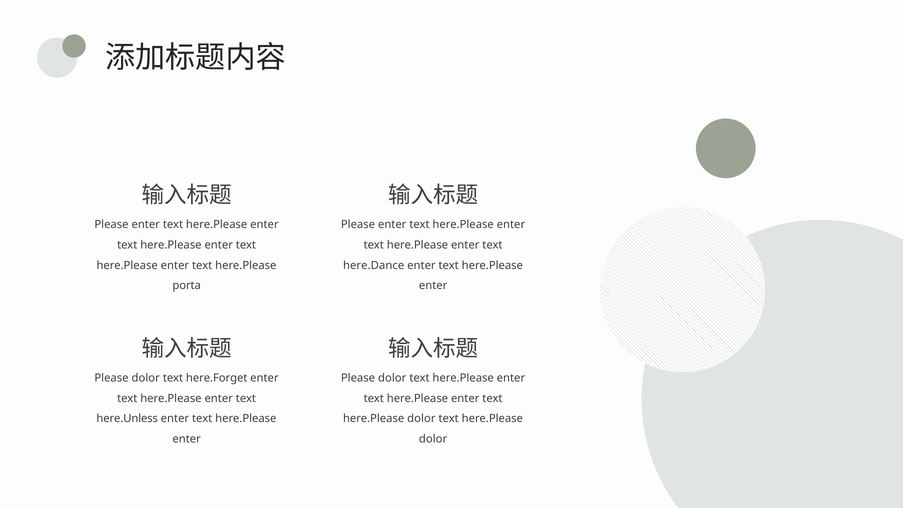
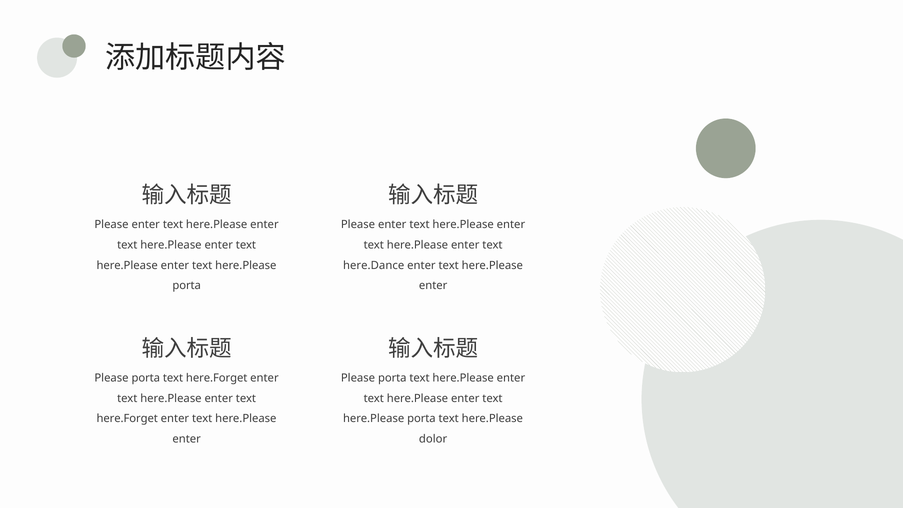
dolor at (146, 378): dolor -> porta
dolor at (392, 378): dolor -> porta
here.Unless at (127, 419): here.Unless -> here.Forget
dolor at (421, 419): dolor -> porta
